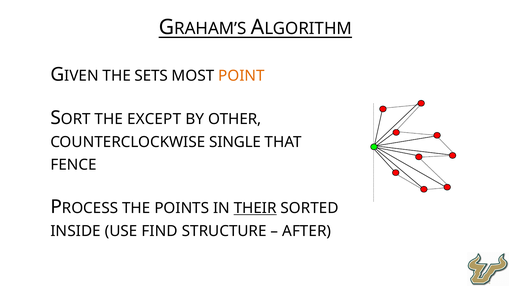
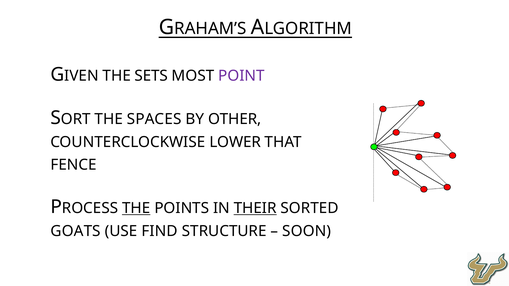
POINT colour: orange -> purple
EXCEPT: EXCEPT -> SPACES
SINGLE: SINGLE -> LOWER
THE at (136, 208) underline: none -> present
INSIDE: INSIDE -> GOATS
AFTER: AFTER -> SOON
